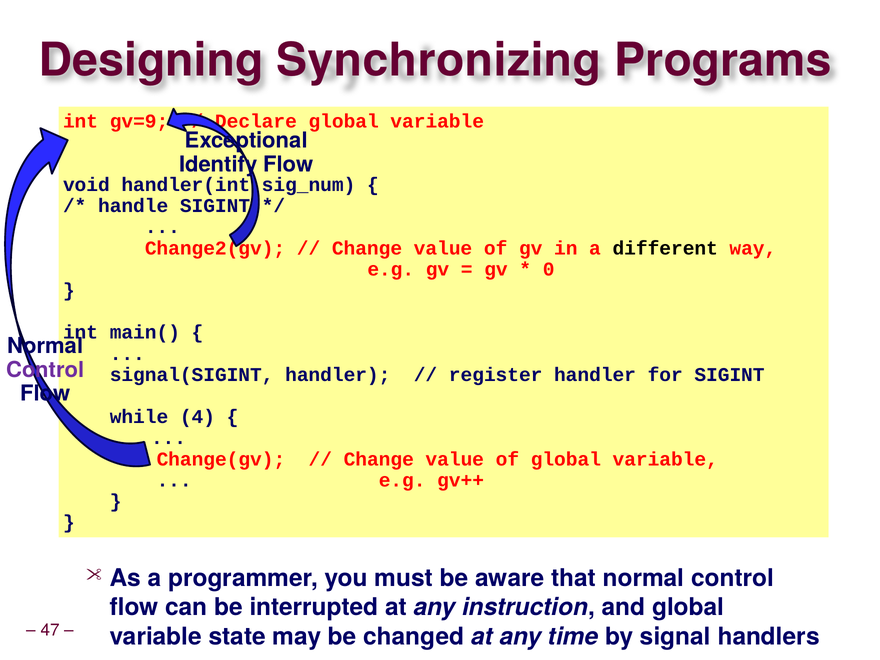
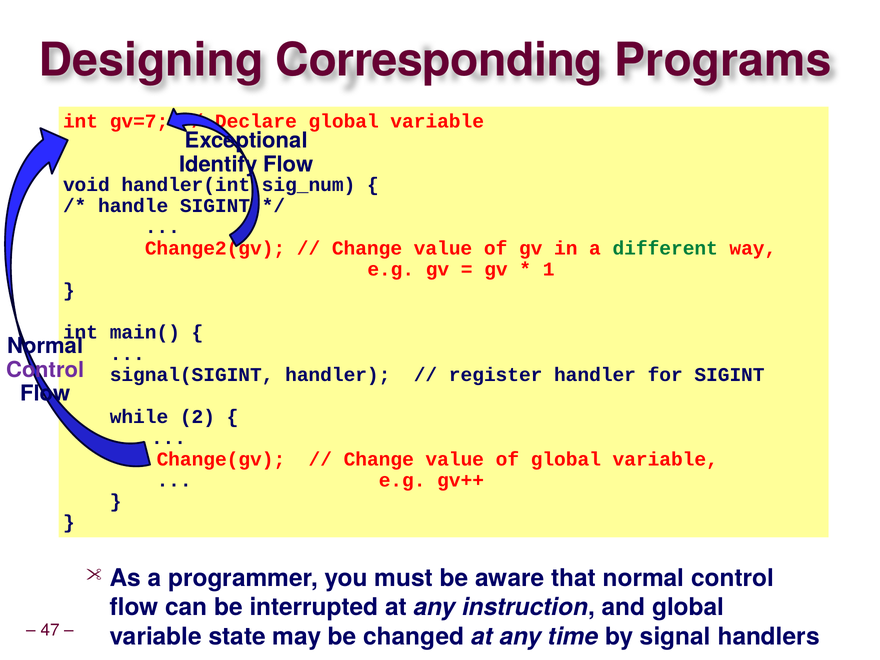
Synchronizing: Synchronizing -> Corresponding
gv=9: gv=9 -> gv=7
different colour: black -> green
0: 0 -> 1
4: 4 -> 2
